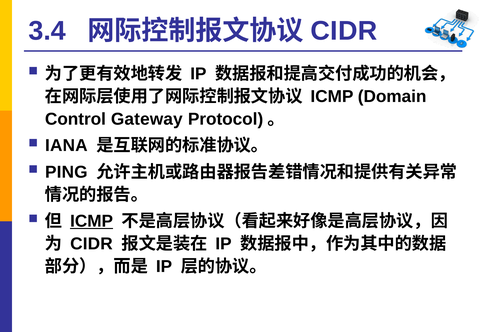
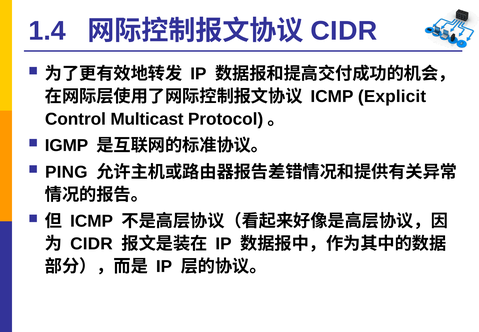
3.4: 3.4 -> 1.4
Domain: Domain -> Explicit
Gateway: Gateway -> Multicast
IANA: IANA -> IGMP
ICMP at (92, 221) underline: present -> none
